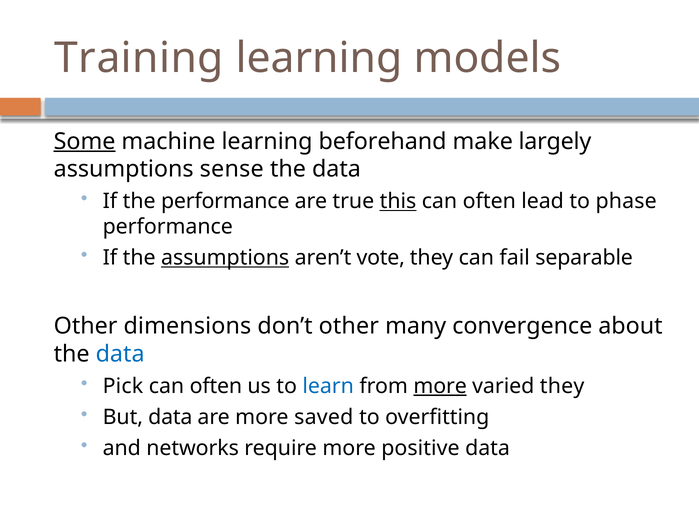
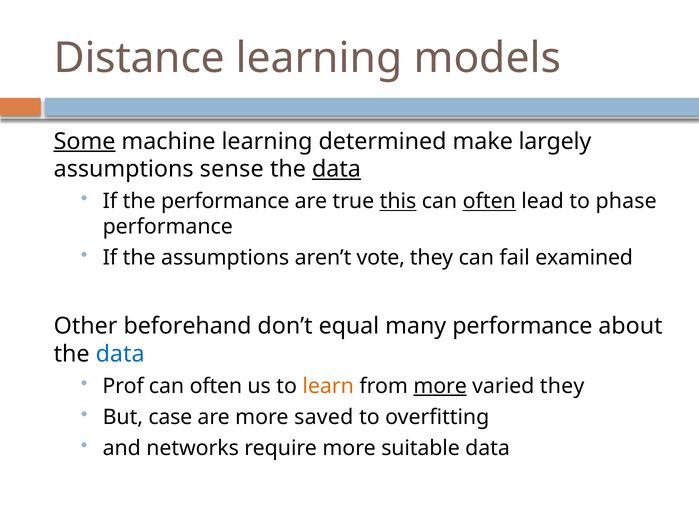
Training: Training -> Distance
beforehand: beforehand -> determined
data at (336, 169) underline: none -> present
often at (489, 201) underline: none -> present
assumptions at (225, 258) underline: present -> none
separable: separable -> examined
dimensions: dimensions -> beforehand
don’t other: other -> equal
many convergence: convergence -> performance
Pick: Pick -> Prof
learn colour: blue -> orange
But data: data -> case
positive: positive -> suitable
